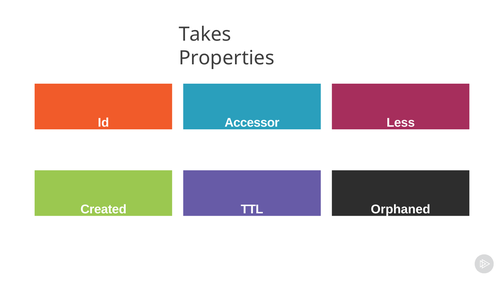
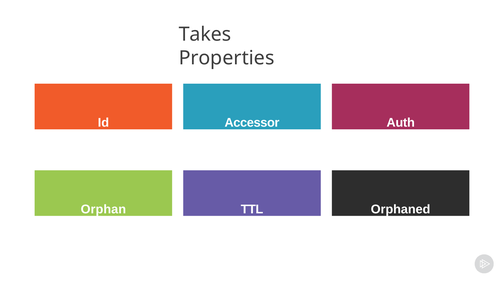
Less: Less -> Auth
Created: Created -> Orphan
